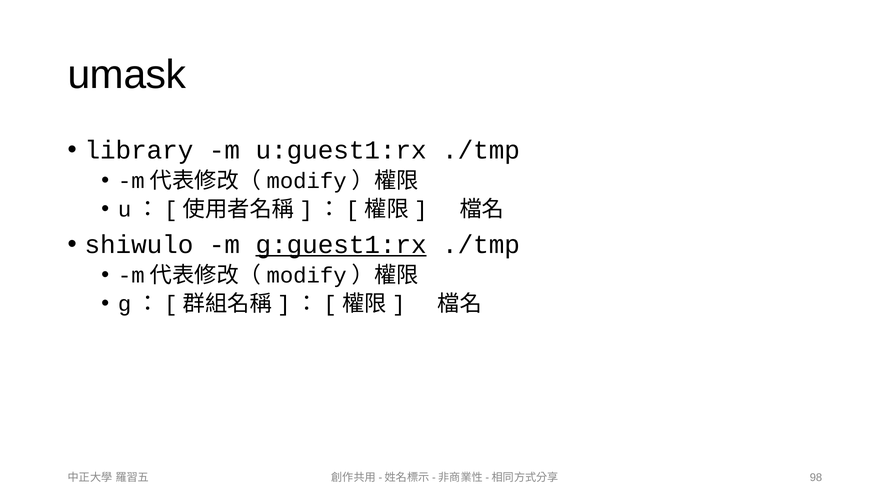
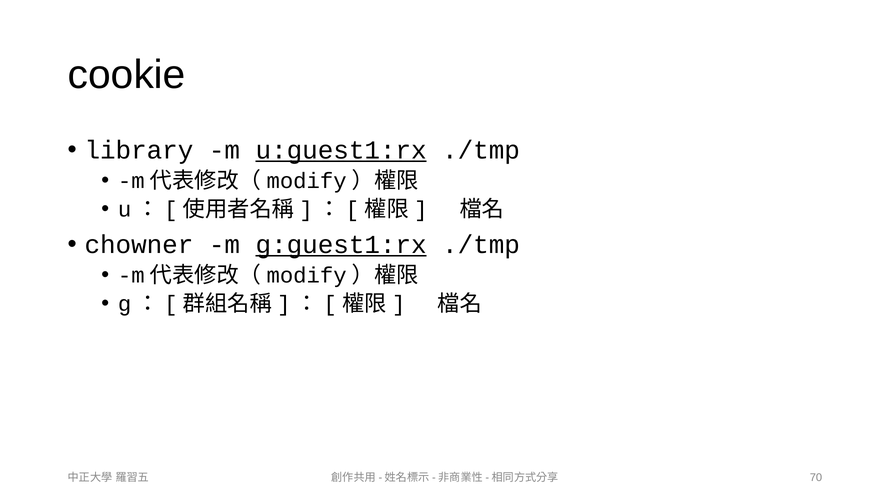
umask: umask -> cookie
u:guest1:rx underline: none -> present
shiwulo: shiwulo -> chowner
98: 98 -> 70
